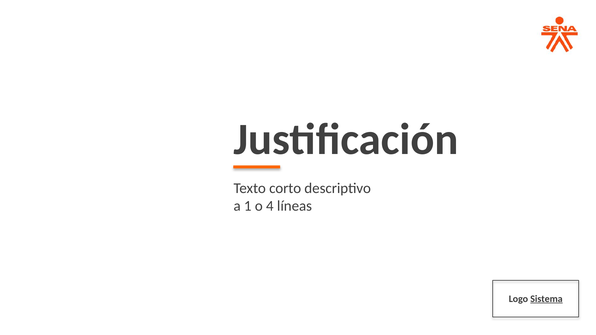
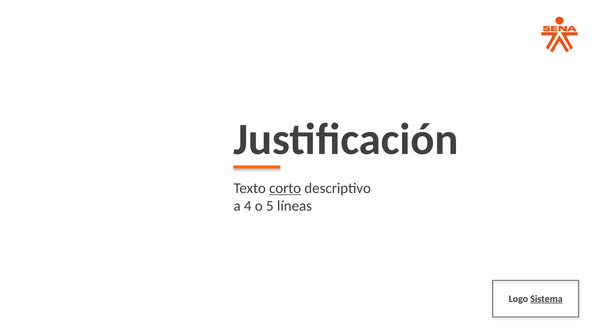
corto underline: none -> present
1: 1 -> 4
4: 4 -> 5
